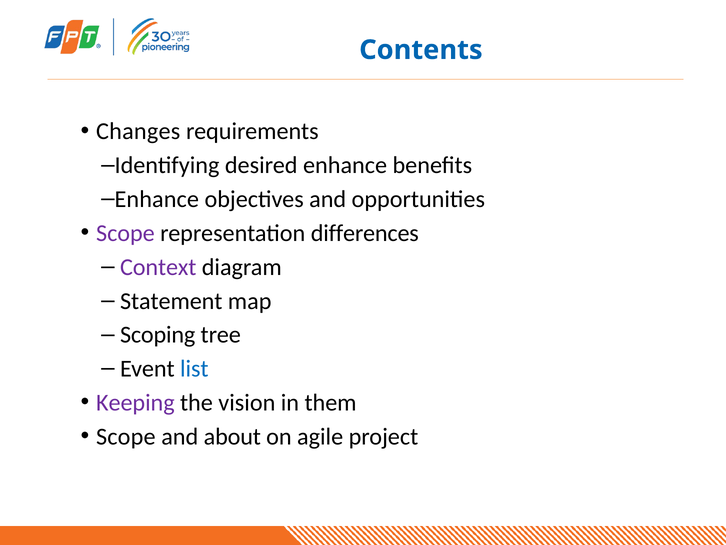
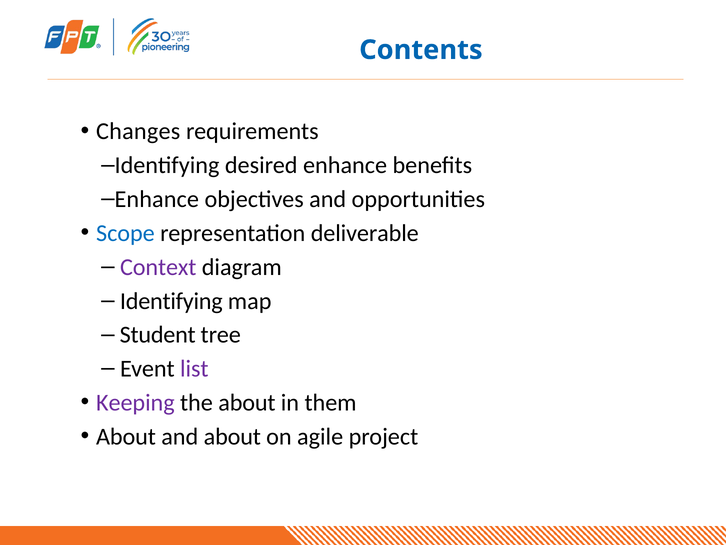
Scope at (125, 233) colour: purple -> blue
differences: differences -> deliverable
Statement at (171, 301): Statement -> Identifying
Scoping: Scoping -> Student
list colour: blue -> purple
the vision: vision -> about
Scope at (126, 436): Scope -> About
